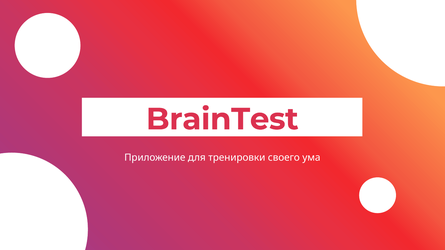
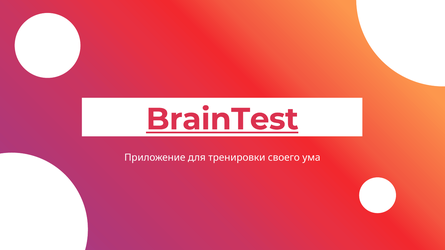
BrainTest underline: none -> present
